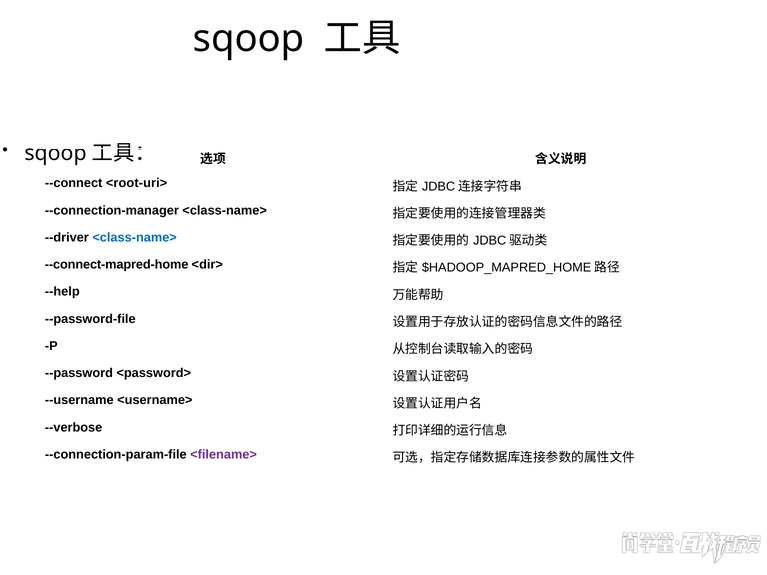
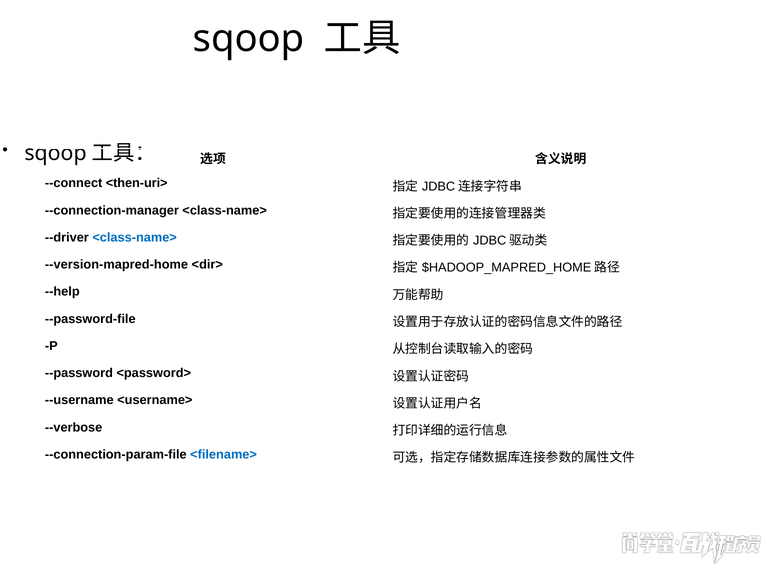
<root-uri>: <root-uri> -> <then-uri>
--connect-mapred-home: --connect-mapred-home -> --version-mapred-home
<filename> colour: purple -> blue
